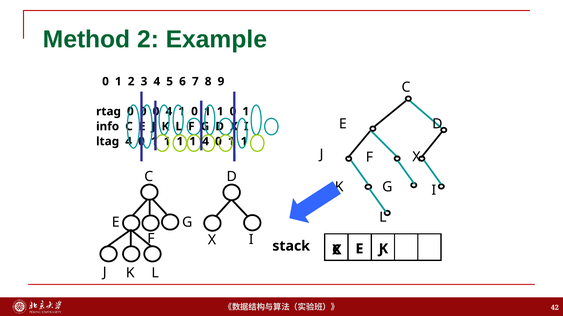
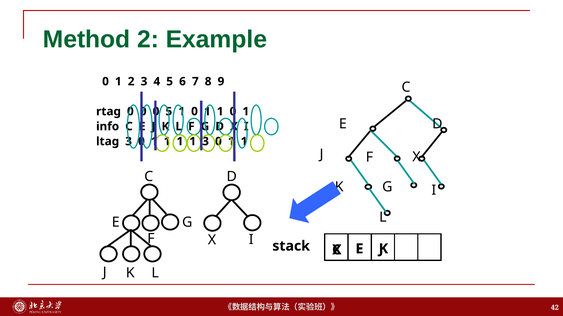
4 at (169, 112): 4 -> 5
ltag 4: 4 -> 3
1 4: 4 -> 3
